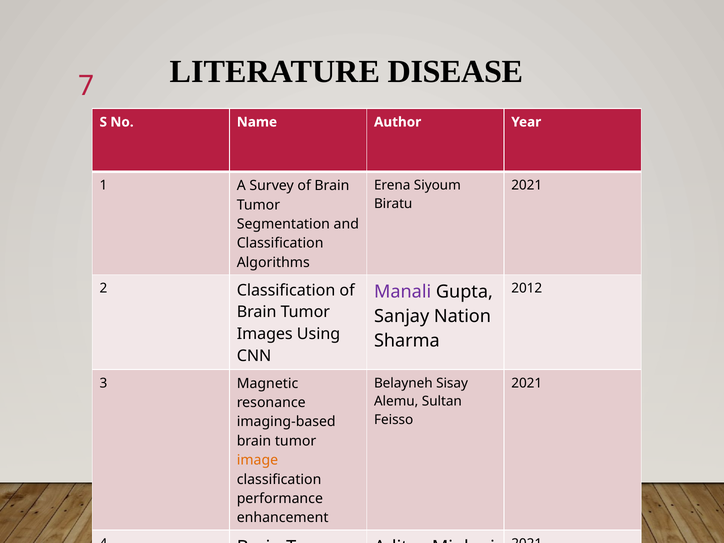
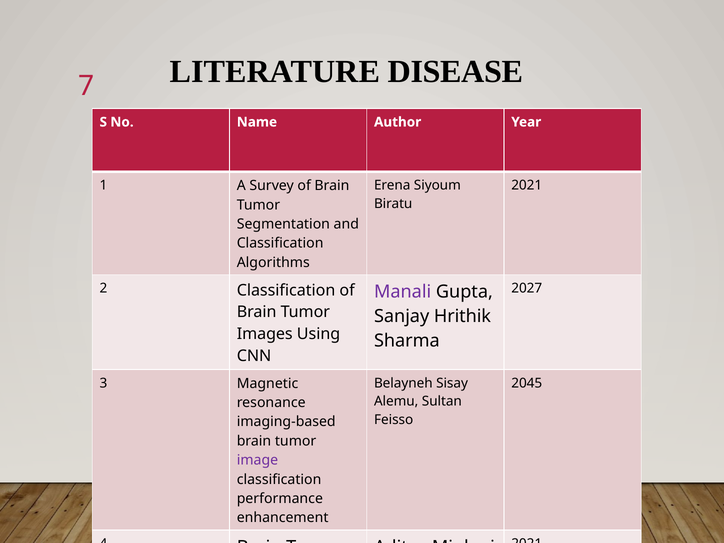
2012: 2012 -> 2027
Sanjay Nation: Nation -> Hrithik
2021 at (527, 383): 2021 -> 2045
image colour: orange -> purple
